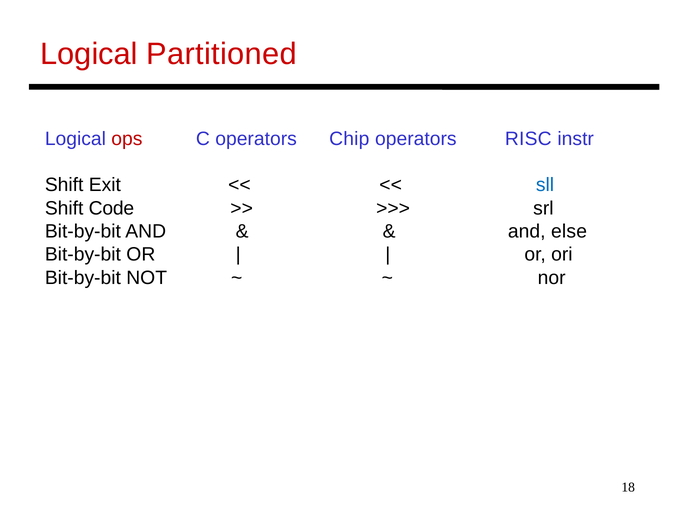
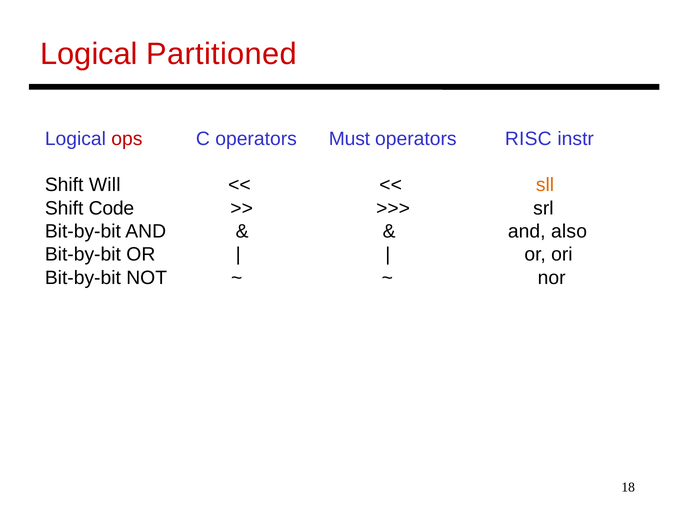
Chip: Chip -> Must
Exit: Exit -> Will
sll colour: blue -> orange
else: else -> also
